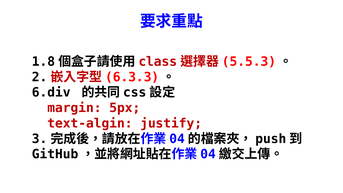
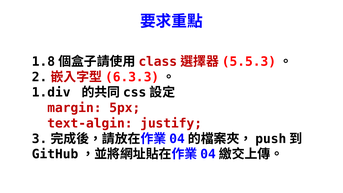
6.div: 6.div -> 1.div
